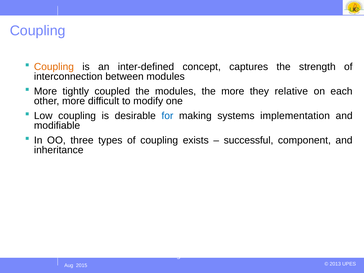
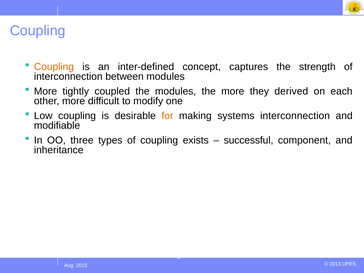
relative: relative -> derived
for colour: blue -> orange
systems implementation: implementation -> interconnection
